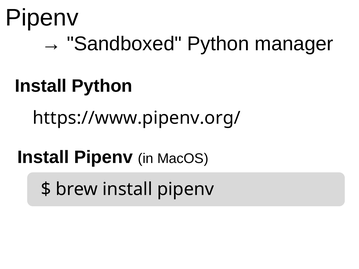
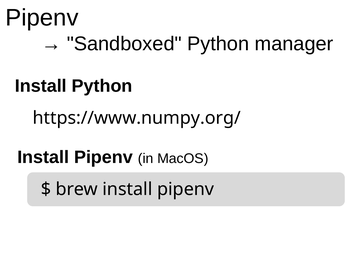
https://www.pipenv.org/: https://www.pipenv.org/ -> https://www.numpy.org/
